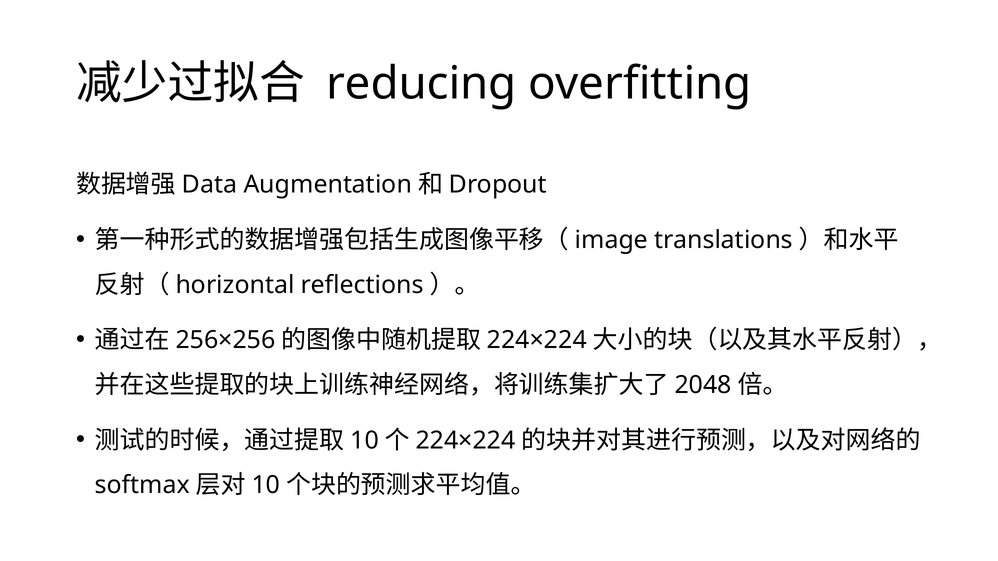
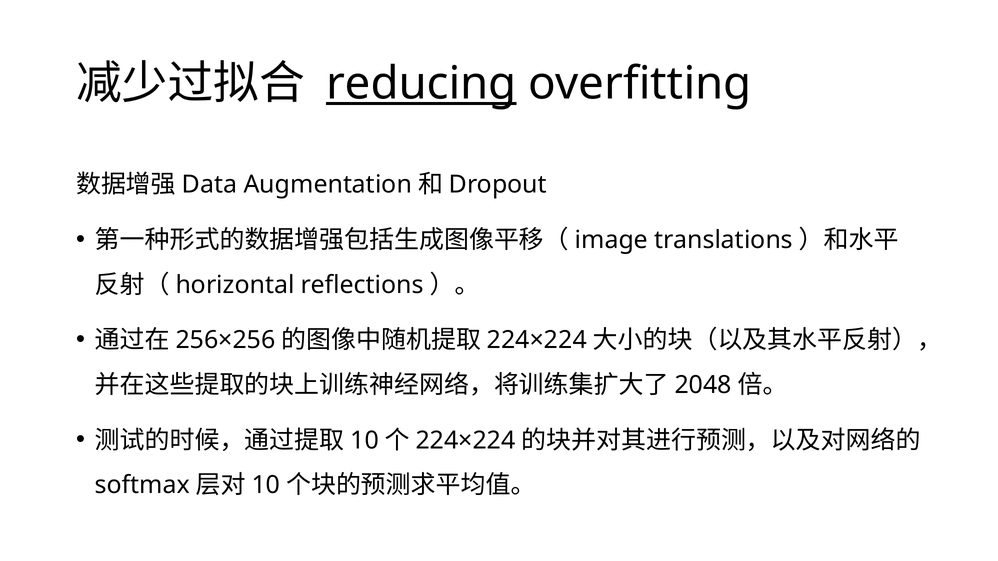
reducing underline: none -> present
